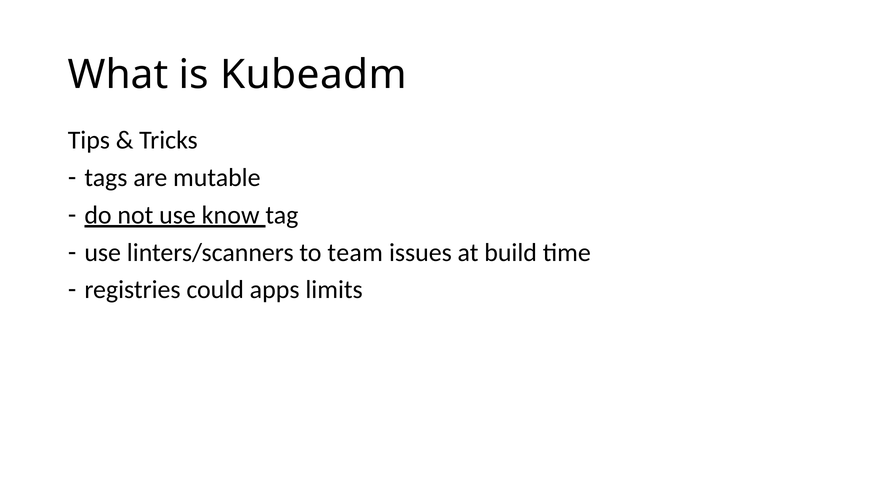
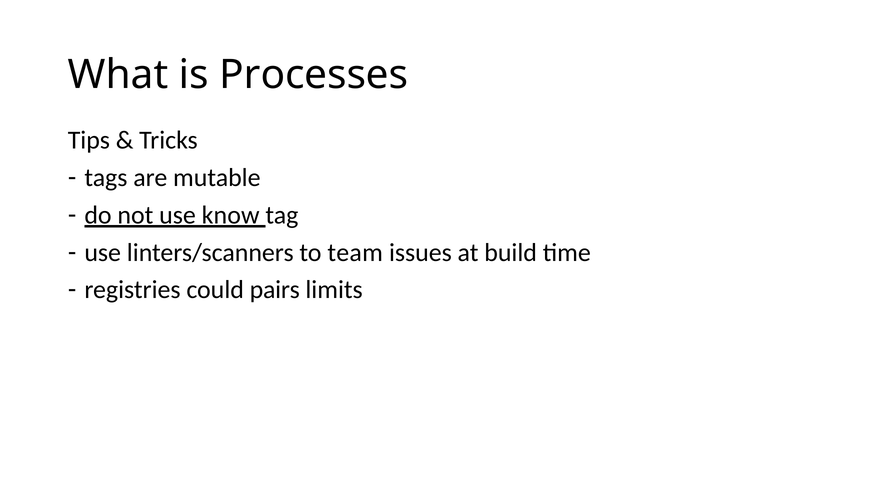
Kubeadm: Kubeadm -> Processes
apps: apps -> pairs
